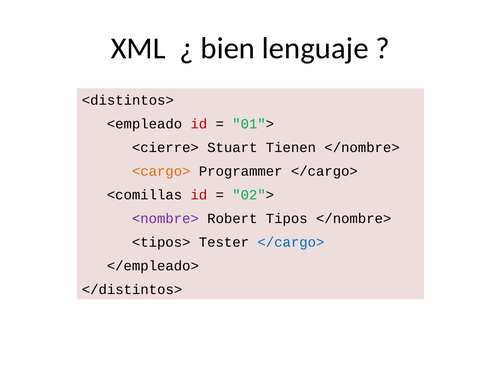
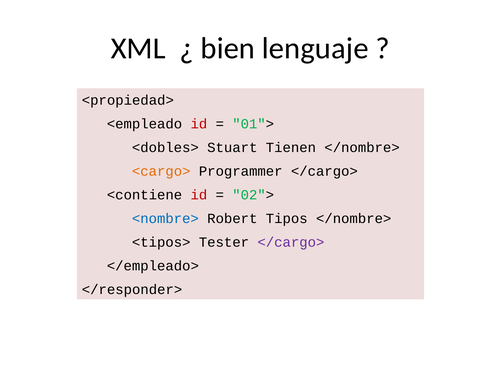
<distintos>: <distintos> -> <propiedad>
<cierre>: <cierre> -> <dobles>
<comillas: <comillas -> <contiene
<nombre> colour: purple -> blue
</cargo> at (291, 242) colour: blue -> purple
</distintos>: </distintos> -> </responder>
